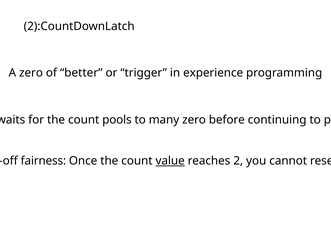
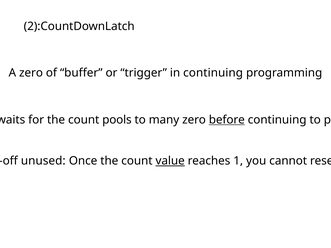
better: better -> buffer
in experience: experience -> continuing
before underline: none -> present
fairness: fairness -> unused
2: 2 -> 1
